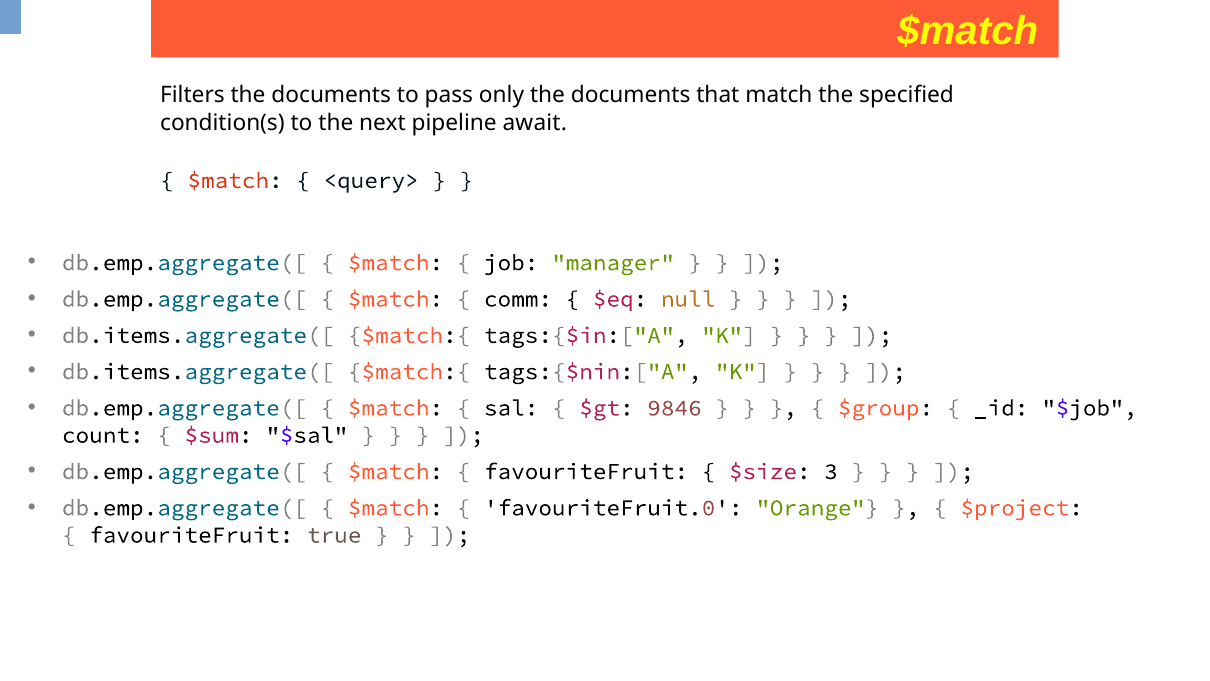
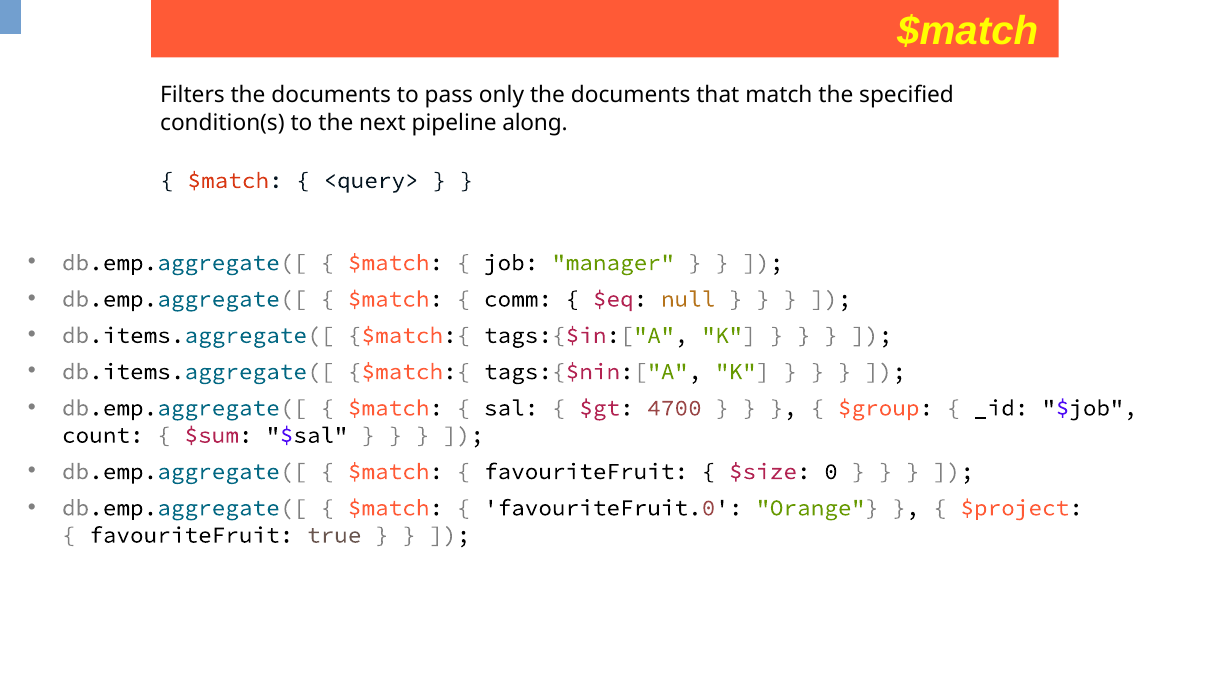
await: await -> along
9846: 9846 -> 4700
3: 3 -> 0
